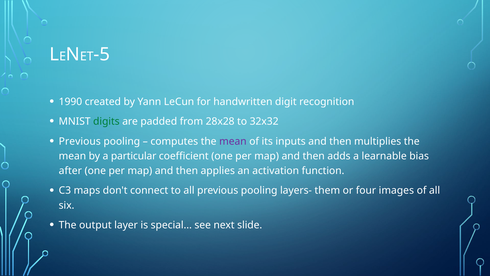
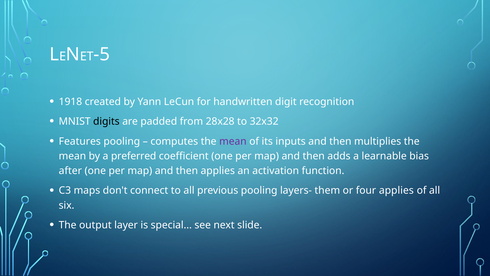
1990: 1990 -> 1918
digits colour: green -> black
Previous at (80, 141): Previous -> Features
particular: particular -> preferred
four images: images -> applies
